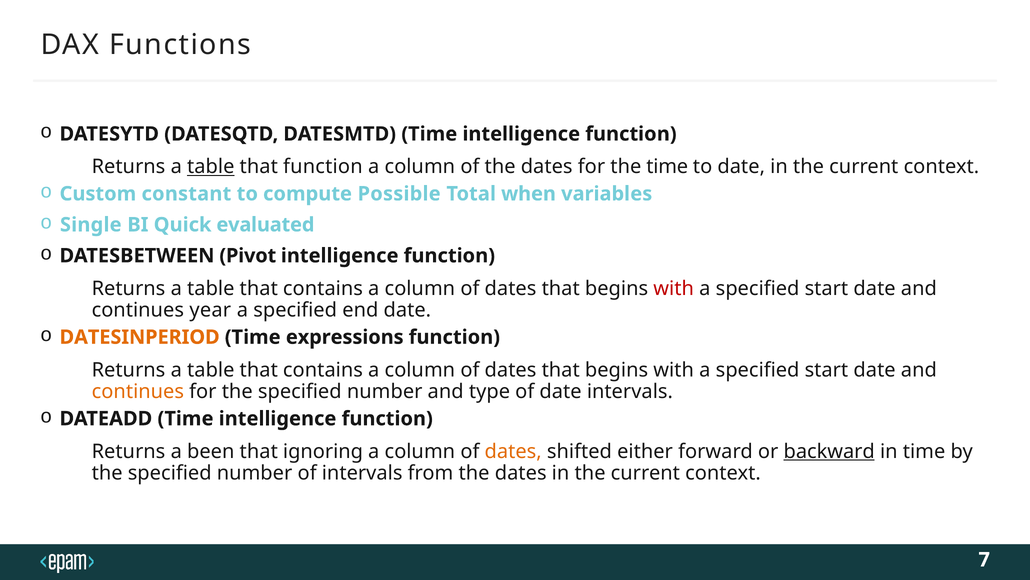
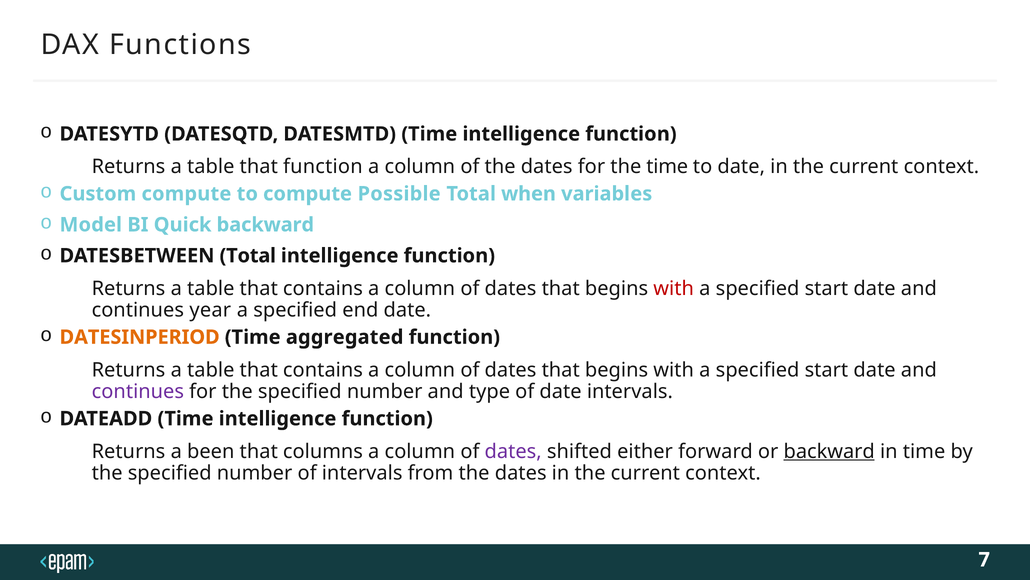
table at (211, 167) underline: present -> none
Custom constant: constant -> compute
Single: Single -> Model
Quick evaluated: evaluated -> backward
DATESBETWEEN Pivot: Pivot -> Total
expressions: expressions -> aggregated
continues at (138, 391) colour: orange -> purple
ignoring: ignoring -> columns
dates at (513, 451) colour: orange -> purple
